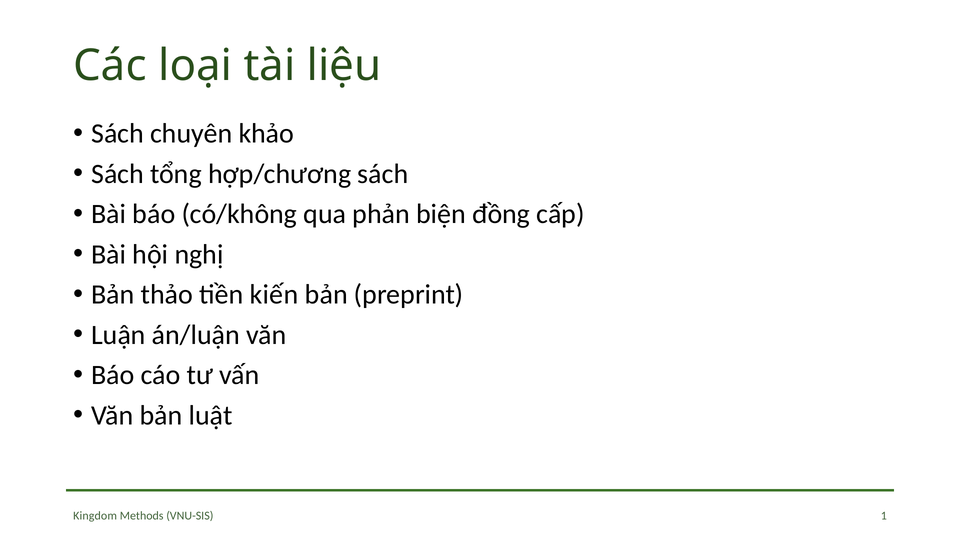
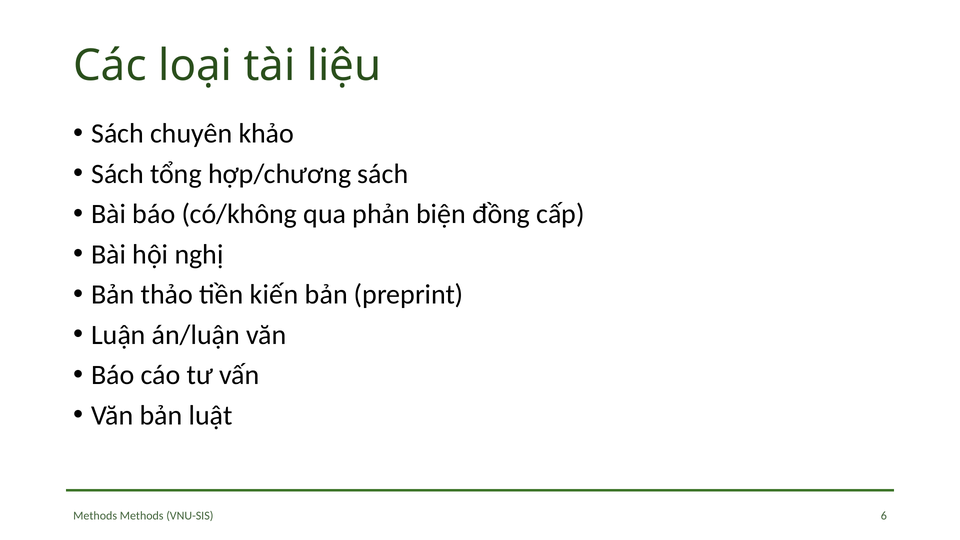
Kingdom at (95, 516): Kingdom -> Methods
1: 1 -> 6
